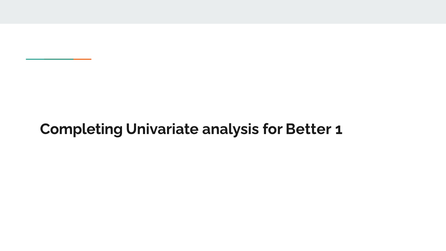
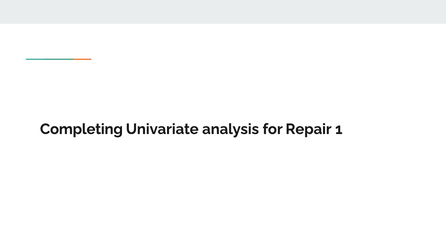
Better: Better -> Repair
